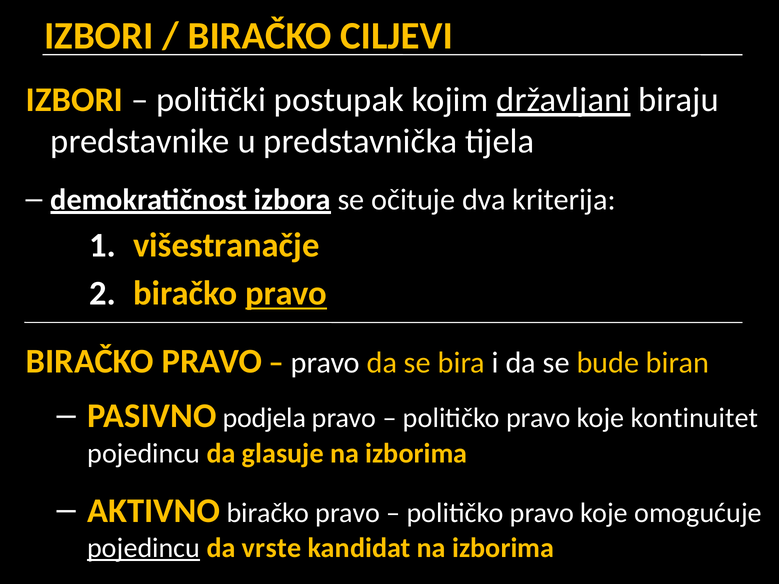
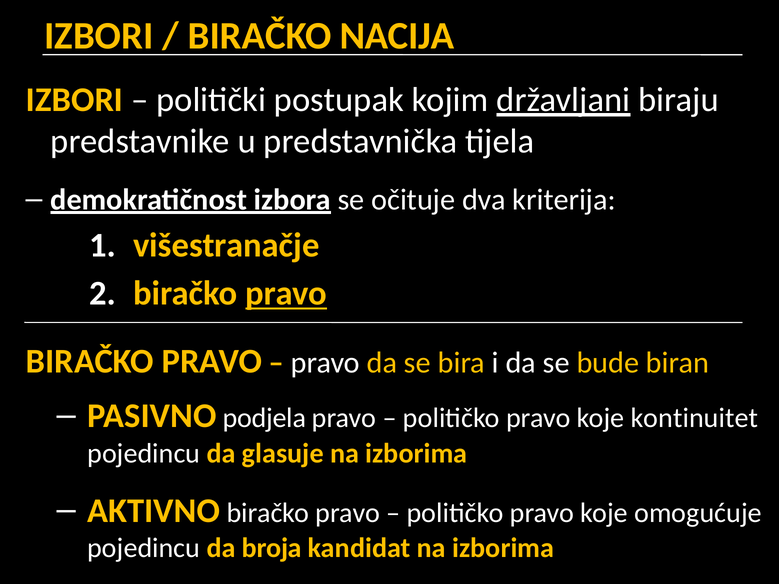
CILJEVI: CILJEVI -> NACIJA
pojedincu at (144, 548) underline: present -> none
vrste: vrste -> broja
